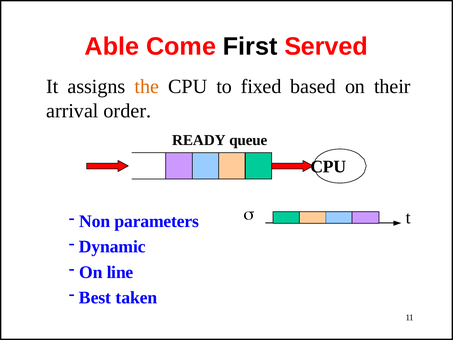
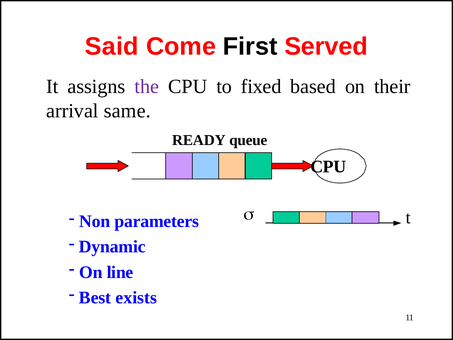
Able: Able -> Said
the colour: orange -> purple
order: order -> same
taken: taken -> exists
